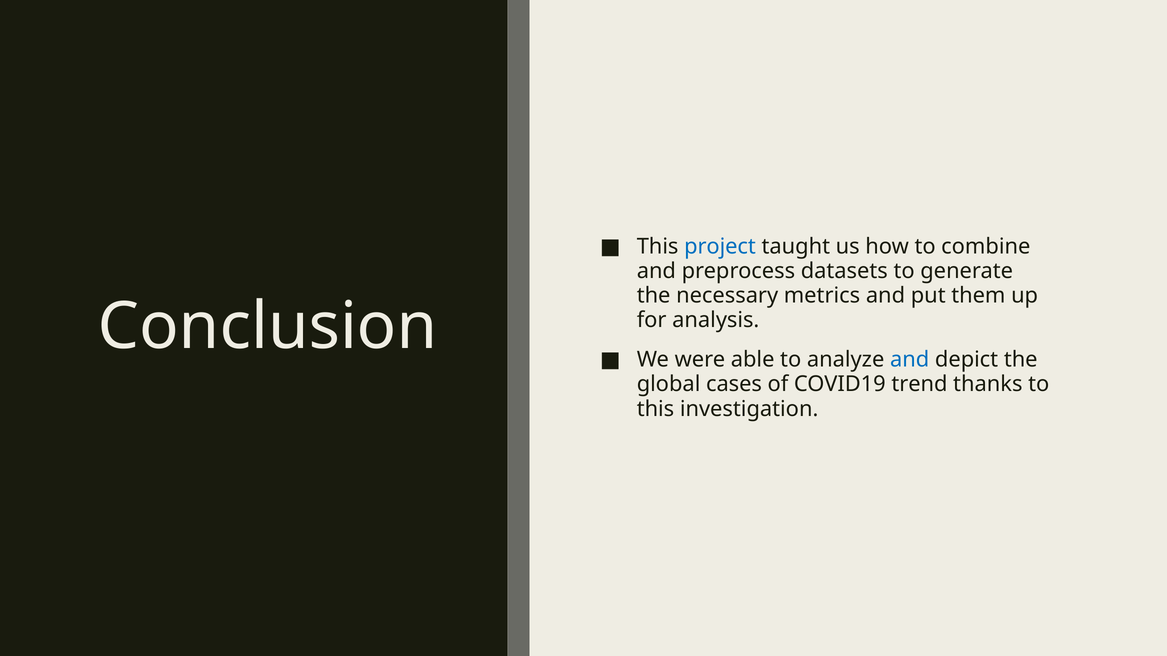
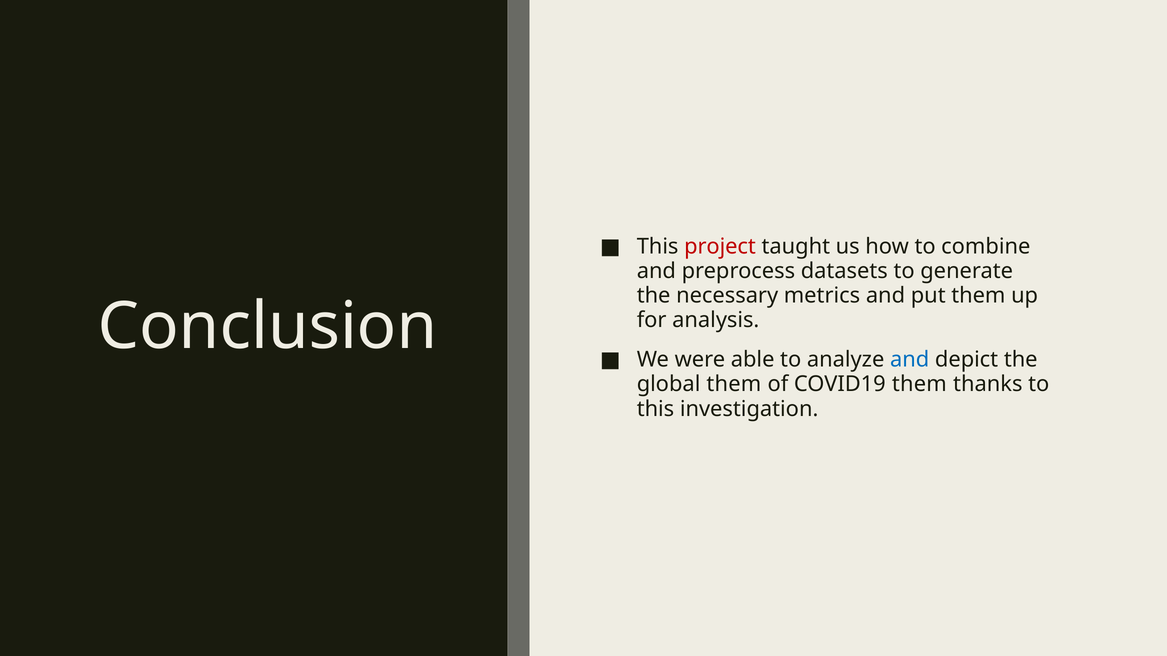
project colour: blue -> red
global cases: cases -> them
COVID19 trend: trend -> them
